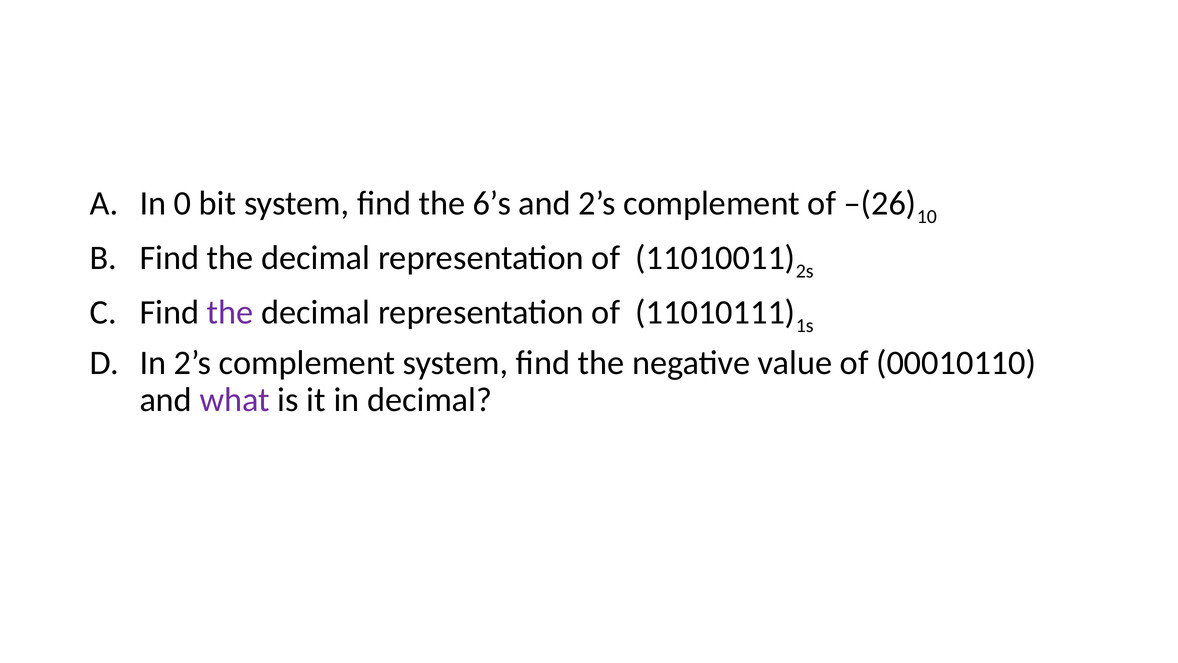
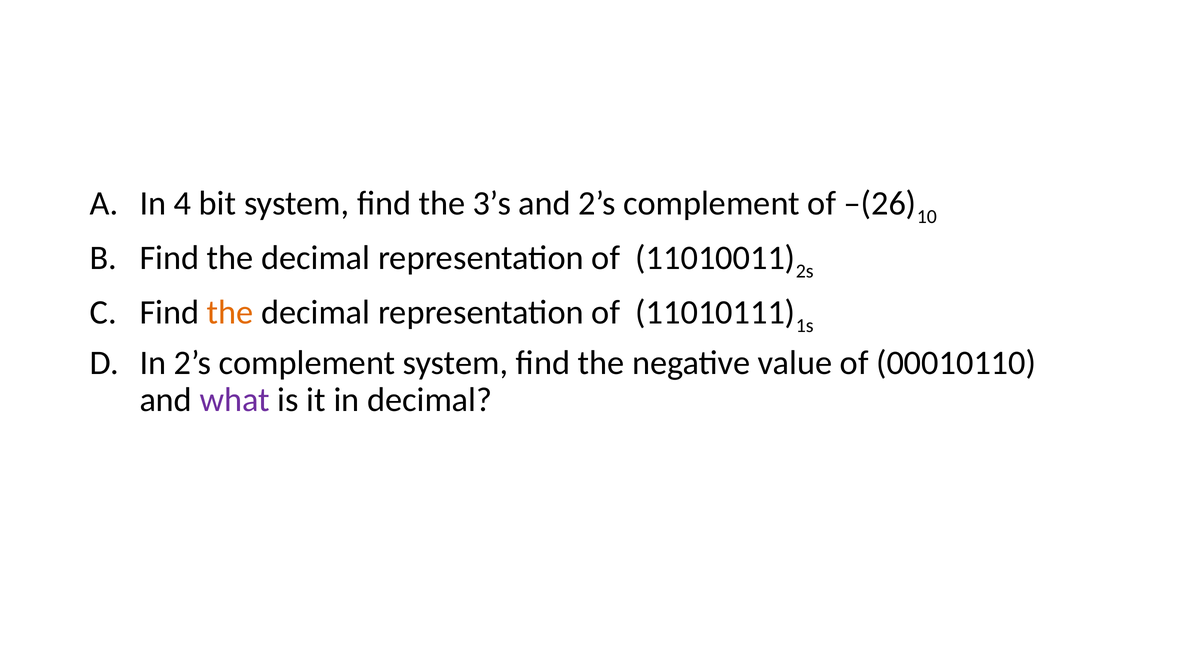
0: 0 -> 4
6’s: 6’s -> 3’s
the at (230, 312) colour: purple -> orange
